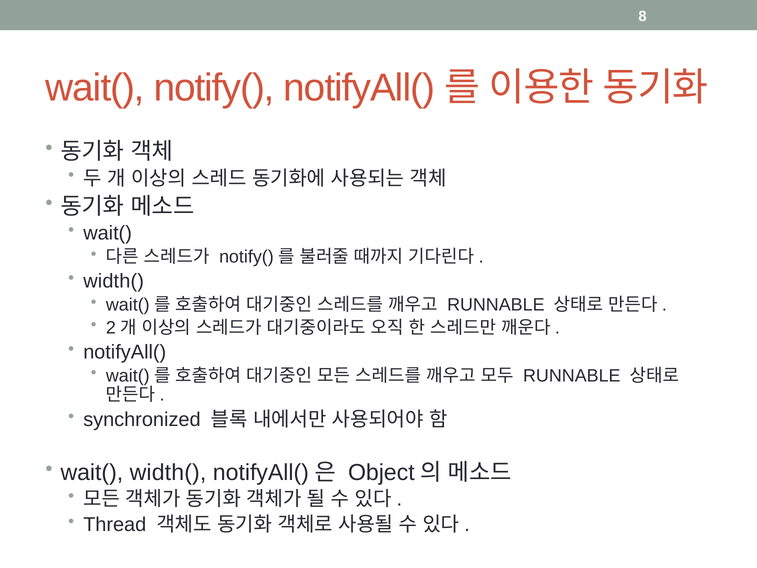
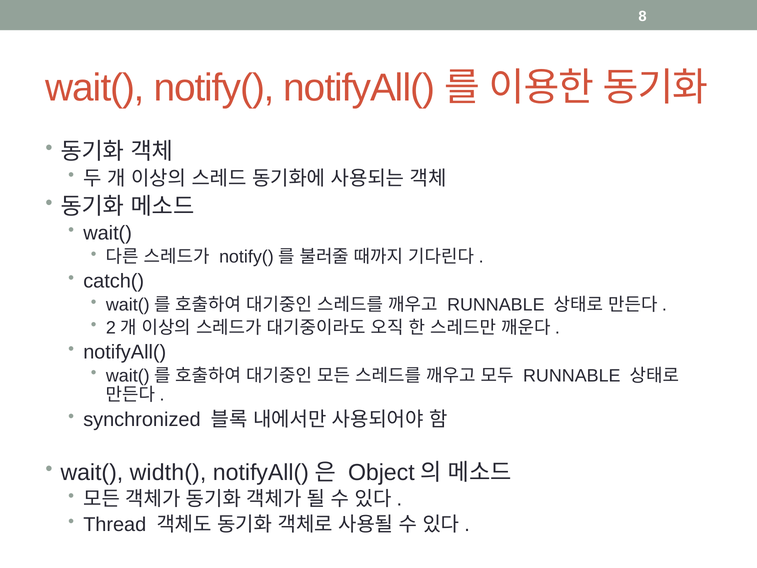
width( at (114, 281): width( -> catch(
